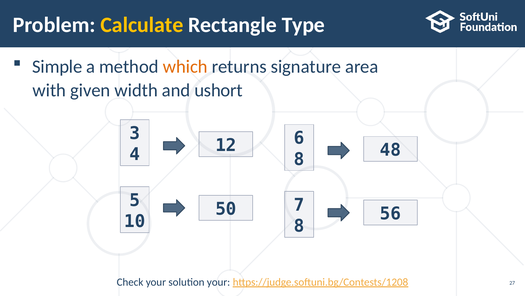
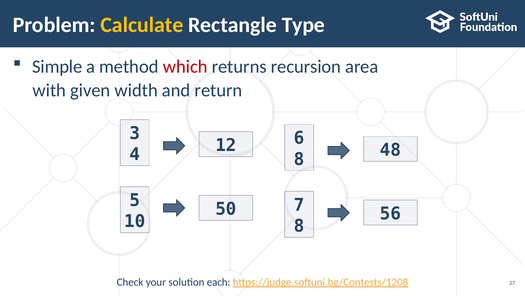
which colour: orange -> red
signature: signature -> recursion
ushort: ushort -> return
solution your: your -> each
